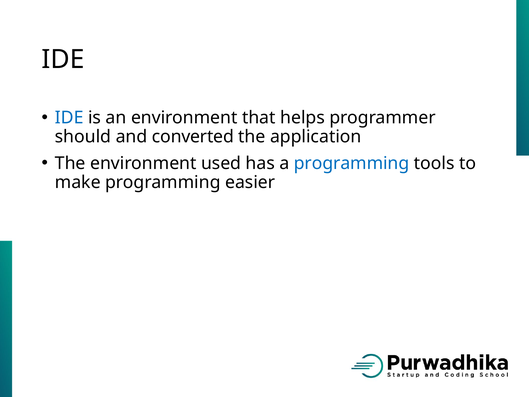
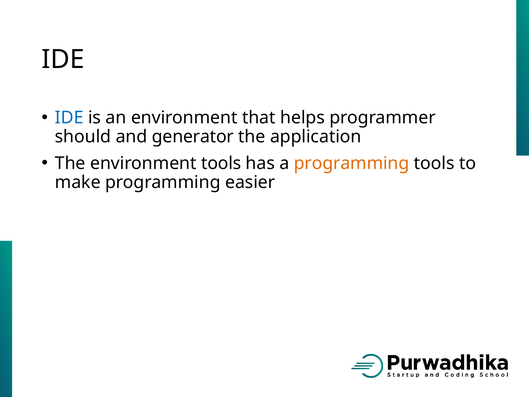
converted: converted -> generator
environment used: used -> tools
programming at (352, 163) colour: blue -> orange
